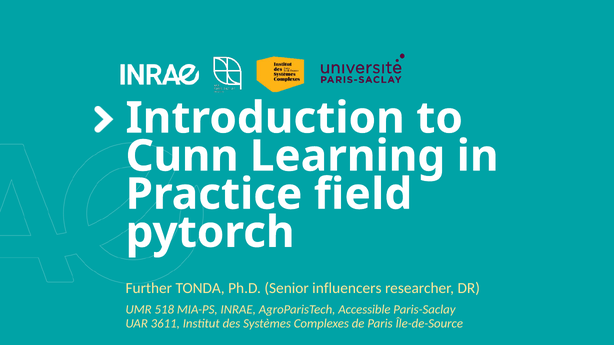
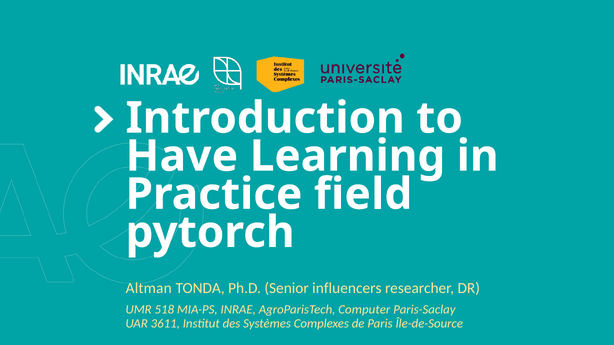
Cunn: Cunn -> Have
Further: Further -> Altman
Accessible: Accessible -> Computer
